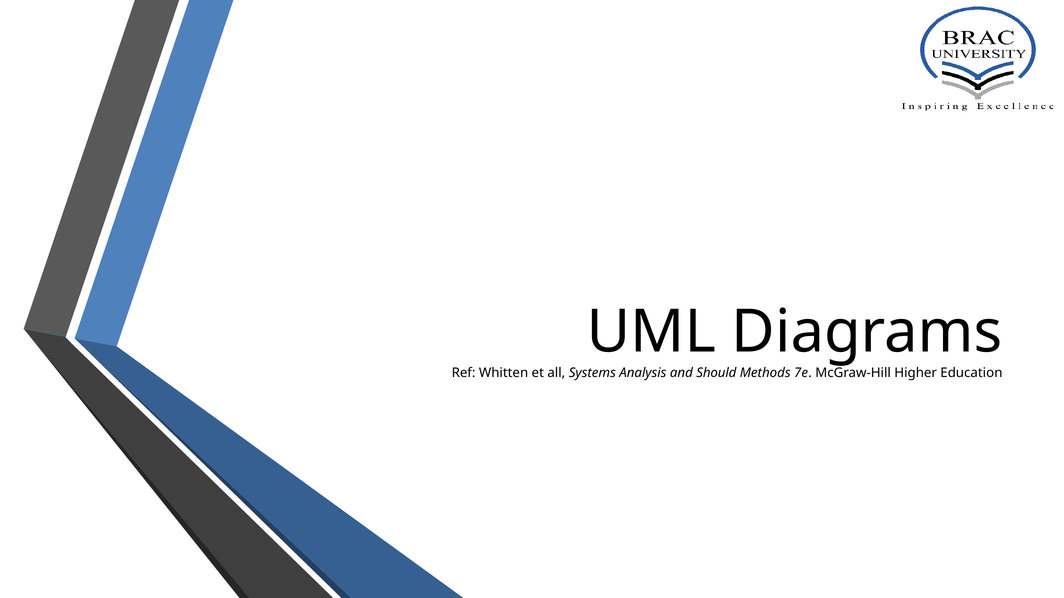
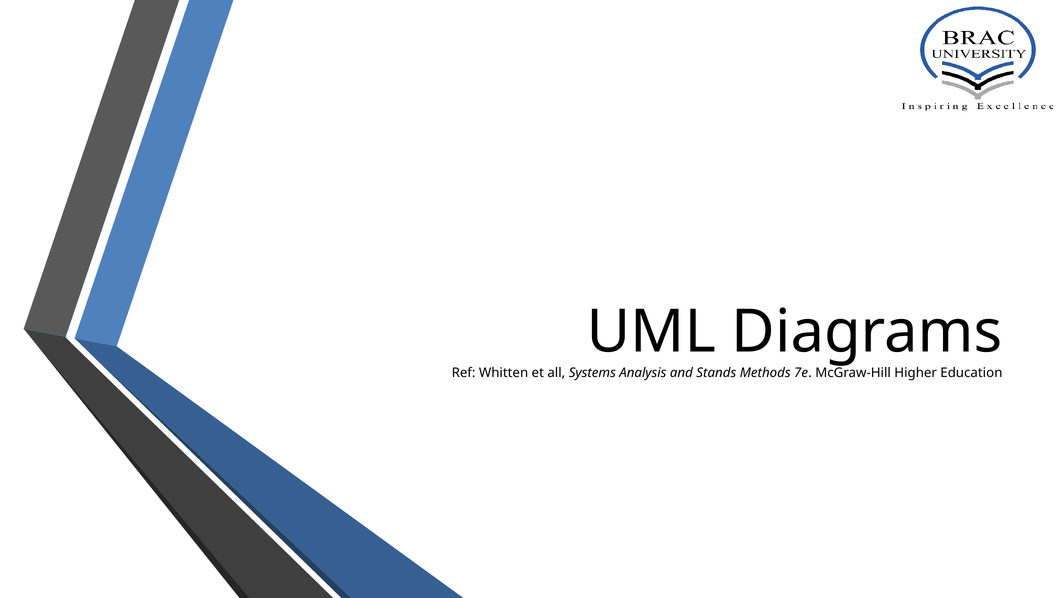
Should: Should -> Stands
